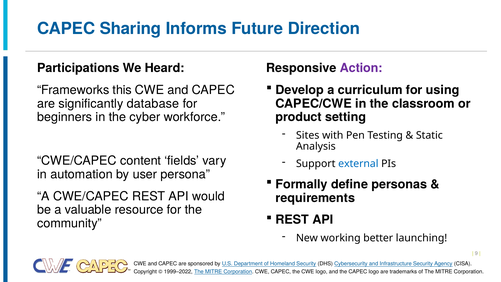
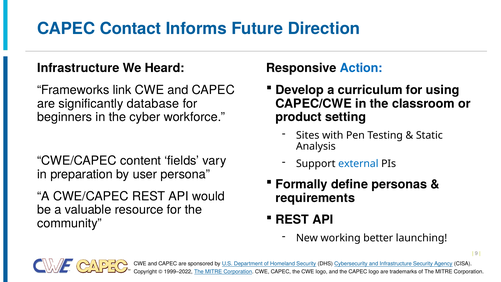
Sharing: Sharing -> Contact
Participations at (78, 68): Participations -> Infrastructure
Action colour: purple -> blue
this: this -> link
automation: automation -> preparation
